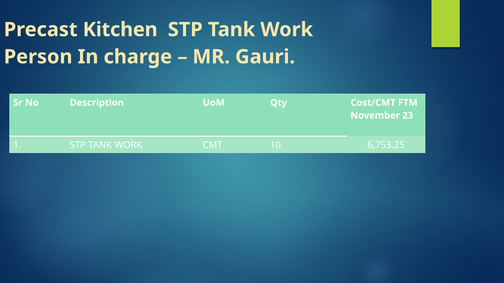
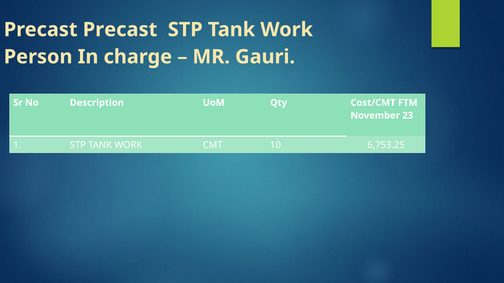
Precast Kitchen: Kitchen -> Precast
